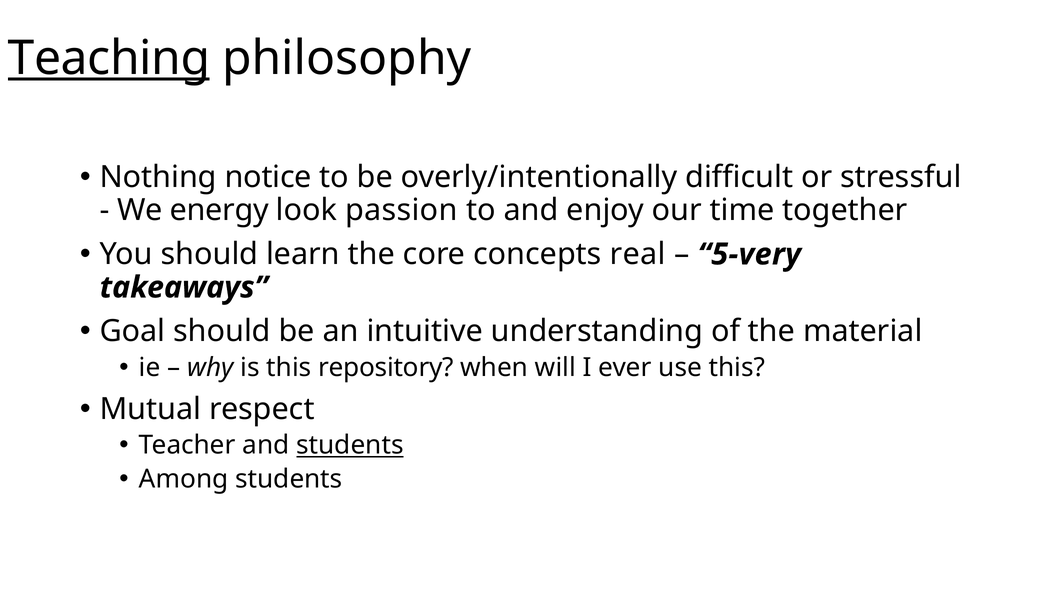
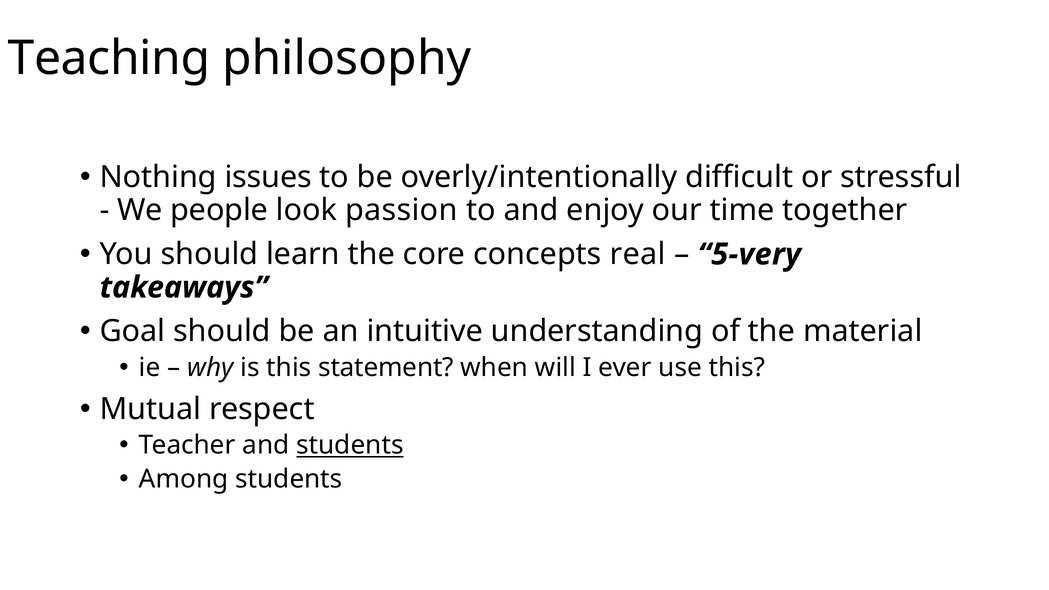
Teaching underline: present -> none
notice: notice -> issues
energy: energy -> people
repository: repository -> statement
